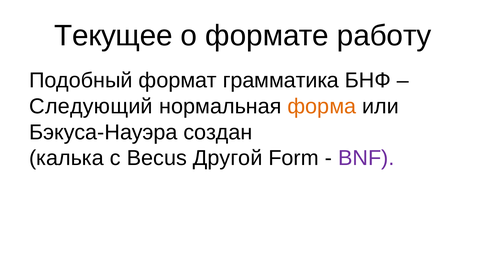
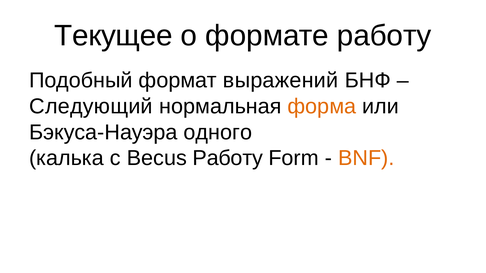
грамматика: грамматика -> выражений
создан: создан -> одного
Becus Другой: Другой -> Работу
BNF colour: purple -> orange
